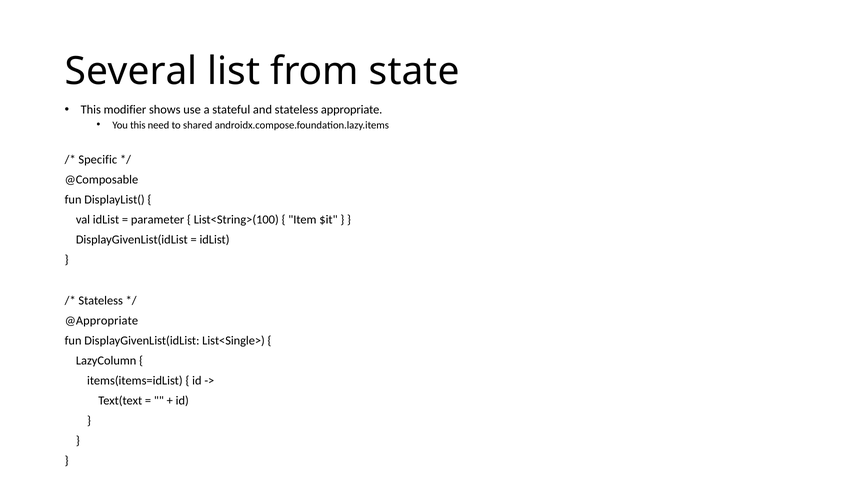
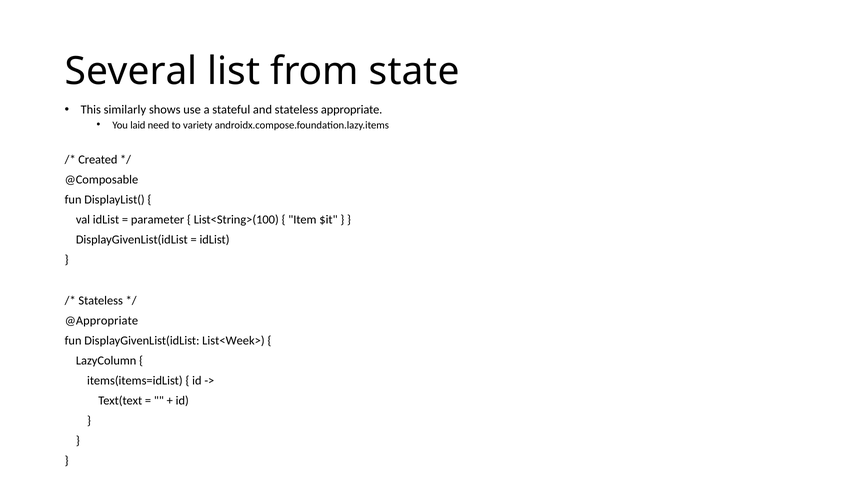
modifier: modifier -> similarly
You this: this -> laid
shared: shared -> variety
Specific: Specific -> Created
List<Single>: List<Single> -> List<Week>
